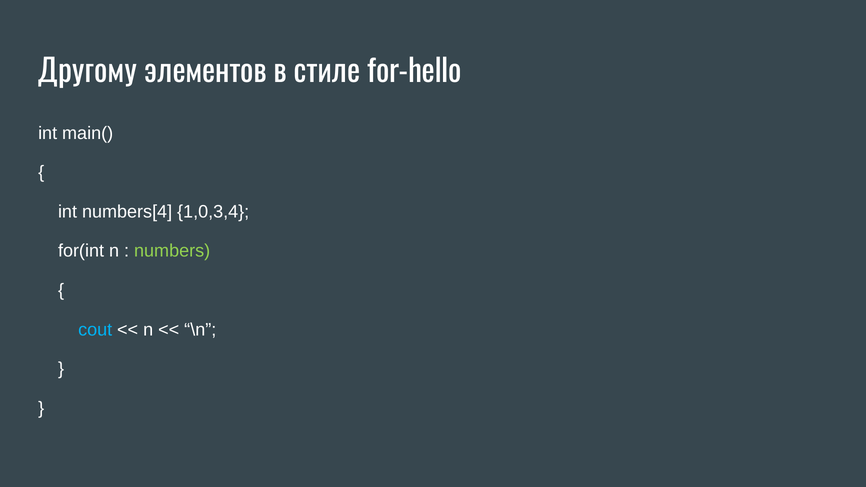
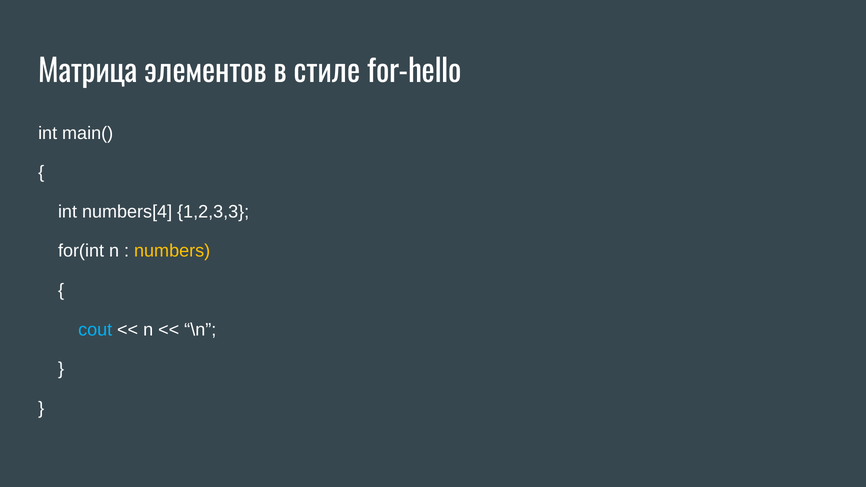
Другому: Другому -> Матрица
1,0,3,4: 1,0,3,4 -> 1,2,3,3
numbers colour: light green -> yellow
